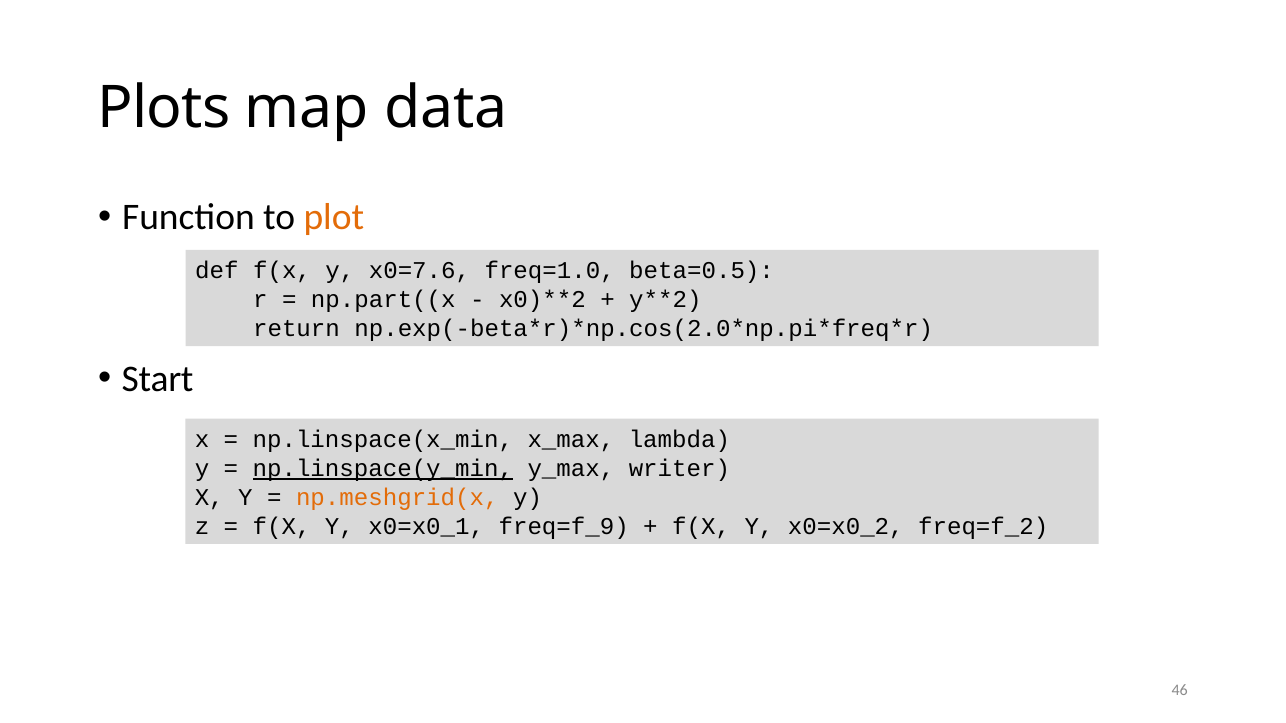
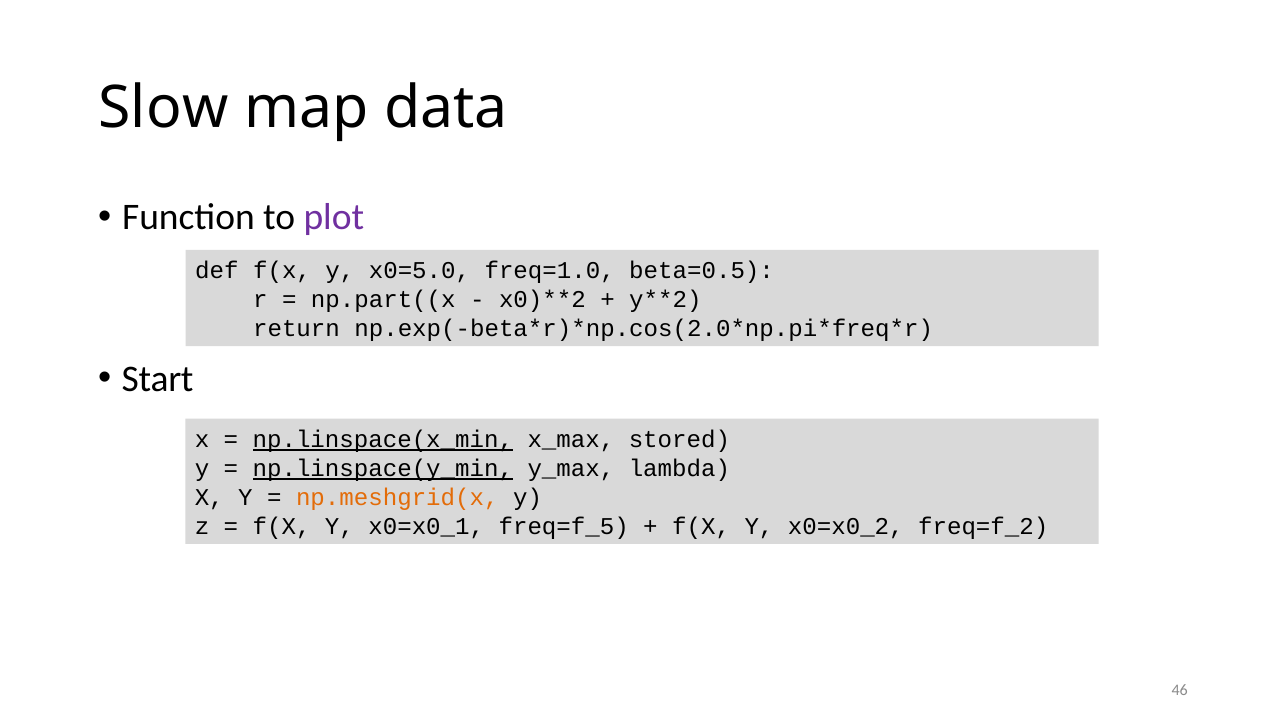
Plots: Plots -> Slow
plot colour: orange -> purple
x0=7.6: x0=7.6 -> x0=5.0
np.linspace(x_min underline: none -> present
lambda: lambda -> stored
writer: writer -> lambda
freq=f_9: freq=f_9 -> freq=f_5
